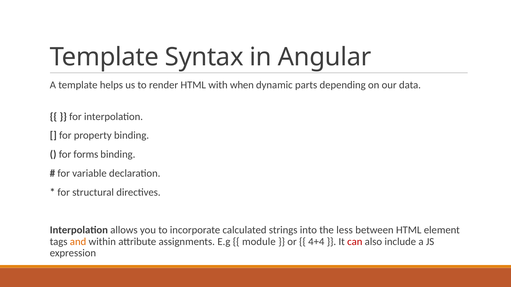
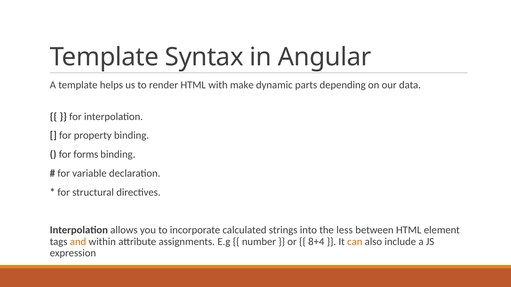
when: when -> make
module: module -> number
4+4: 4+4 -> 8+4
can colour: red -> orange
